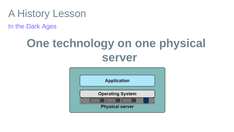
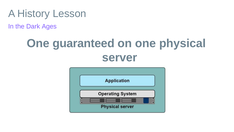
technology: technology -> guaranteed
